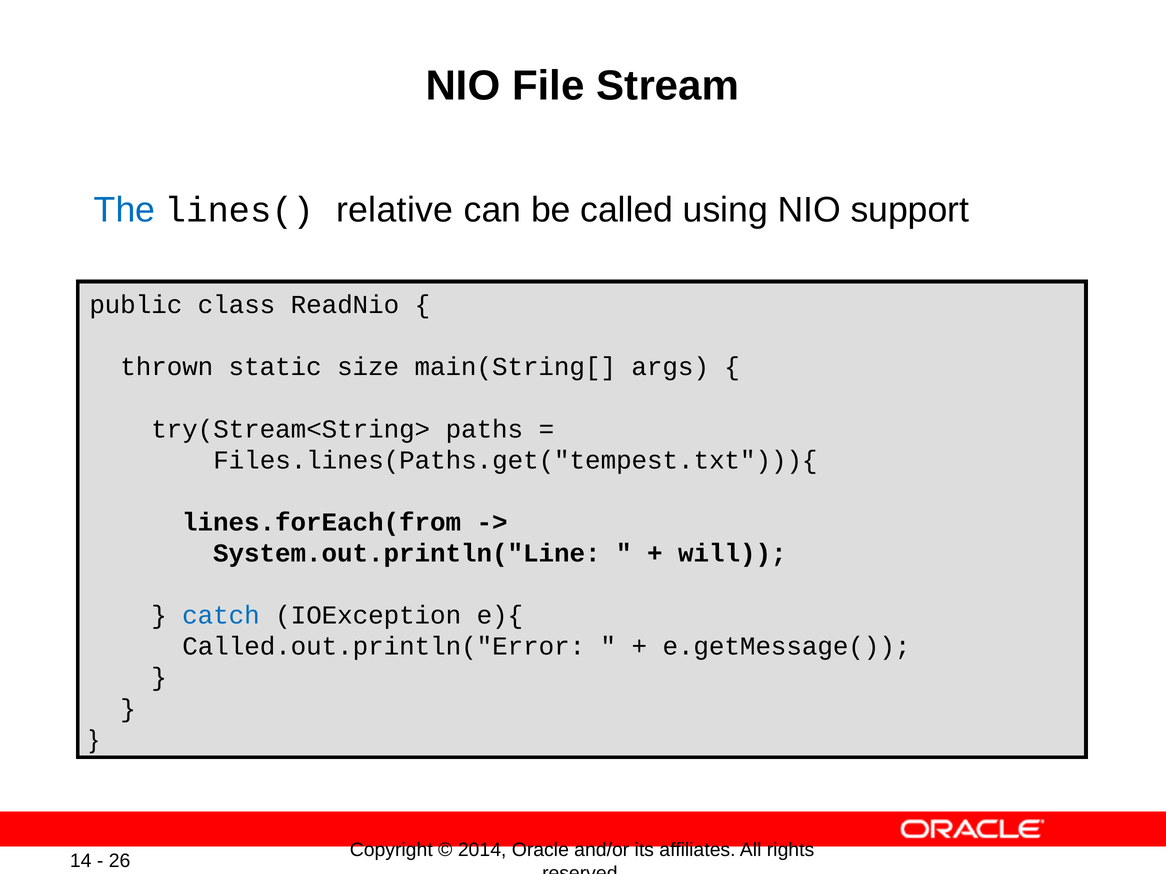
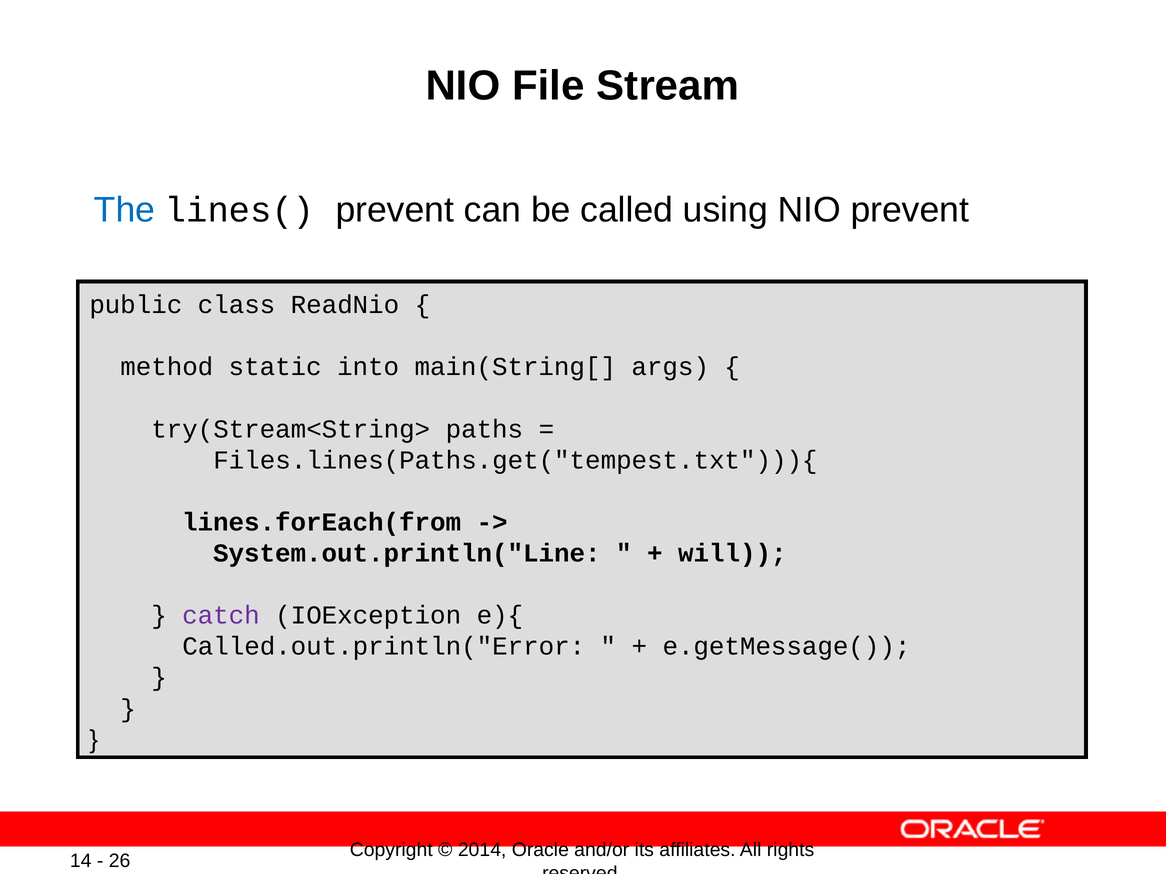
lines( relative: relative -> prevent
NIO support: support -> prevent
thrown: thrown -> method
size: size -> into
catch colour: blue -> purple
